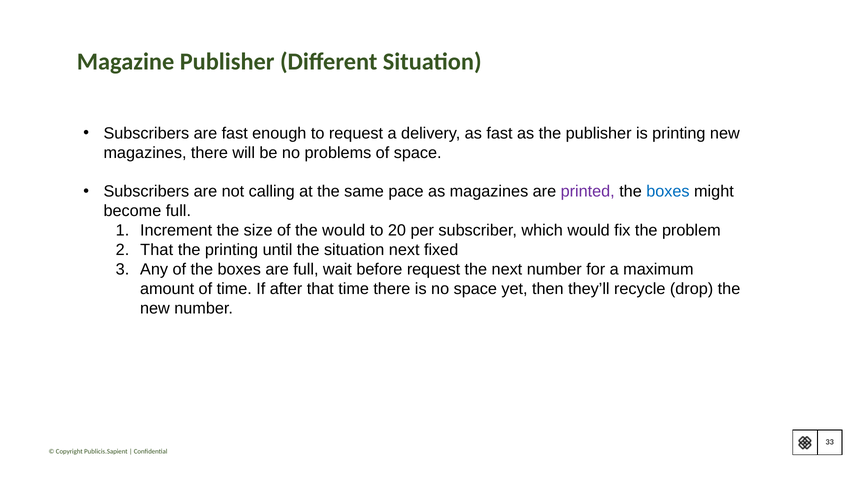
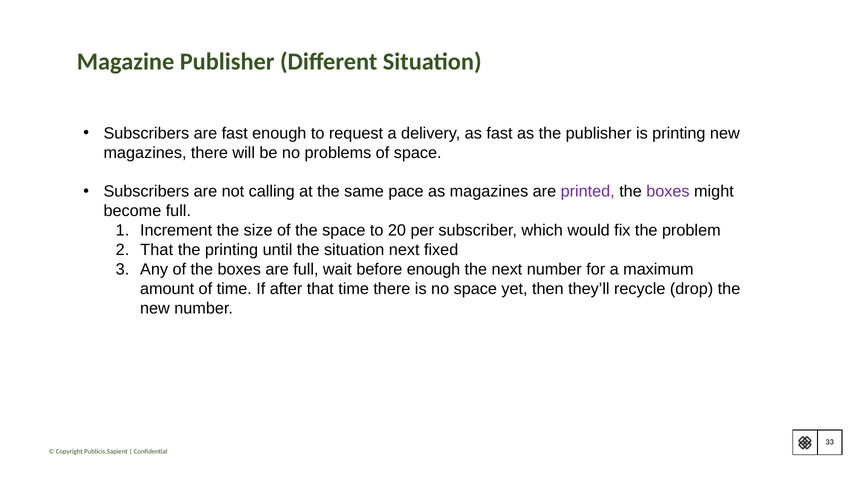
boxes at (668, 192) colour: blue -> purple
the would: would -> space
before request: request -> enough
